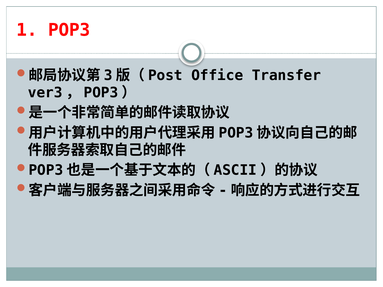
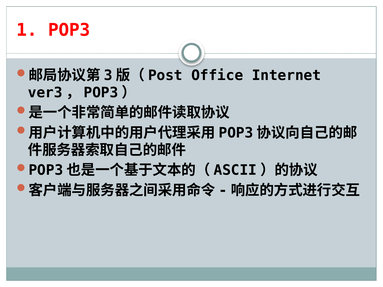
Transfer: Transfer -> Internet
